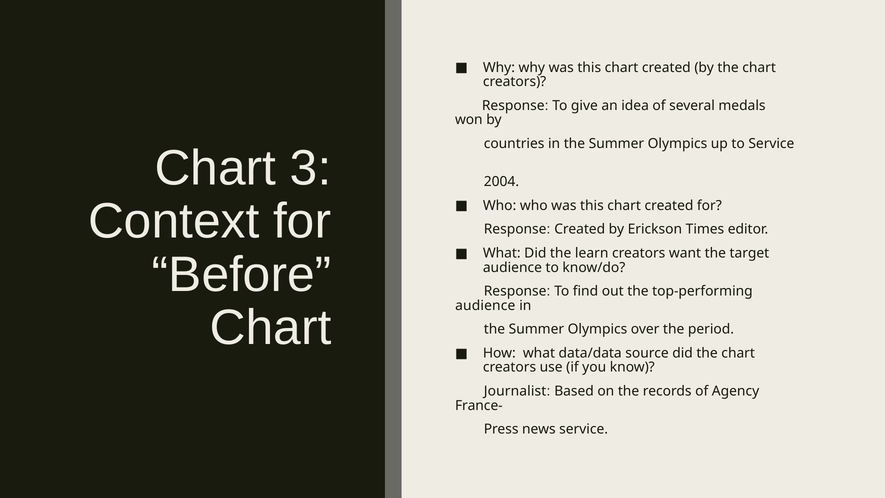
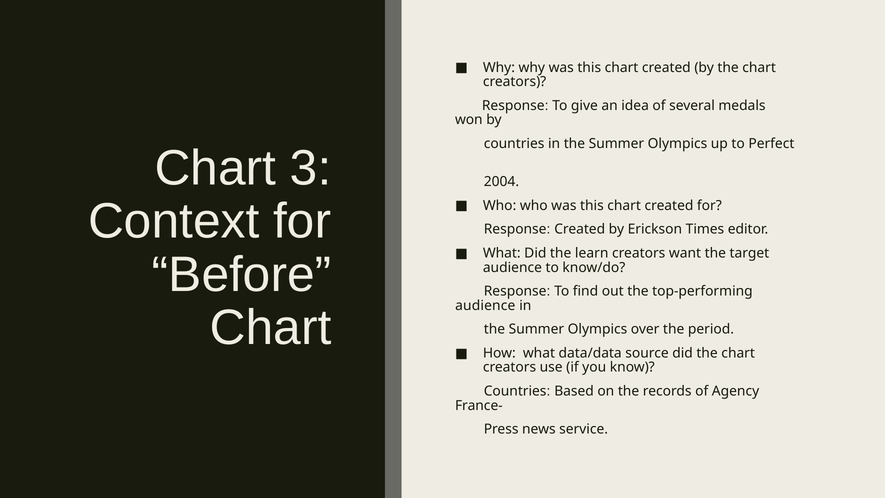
to Service: Service -> Perfect
Journalist at (515, 391): Journalist -> Countries
